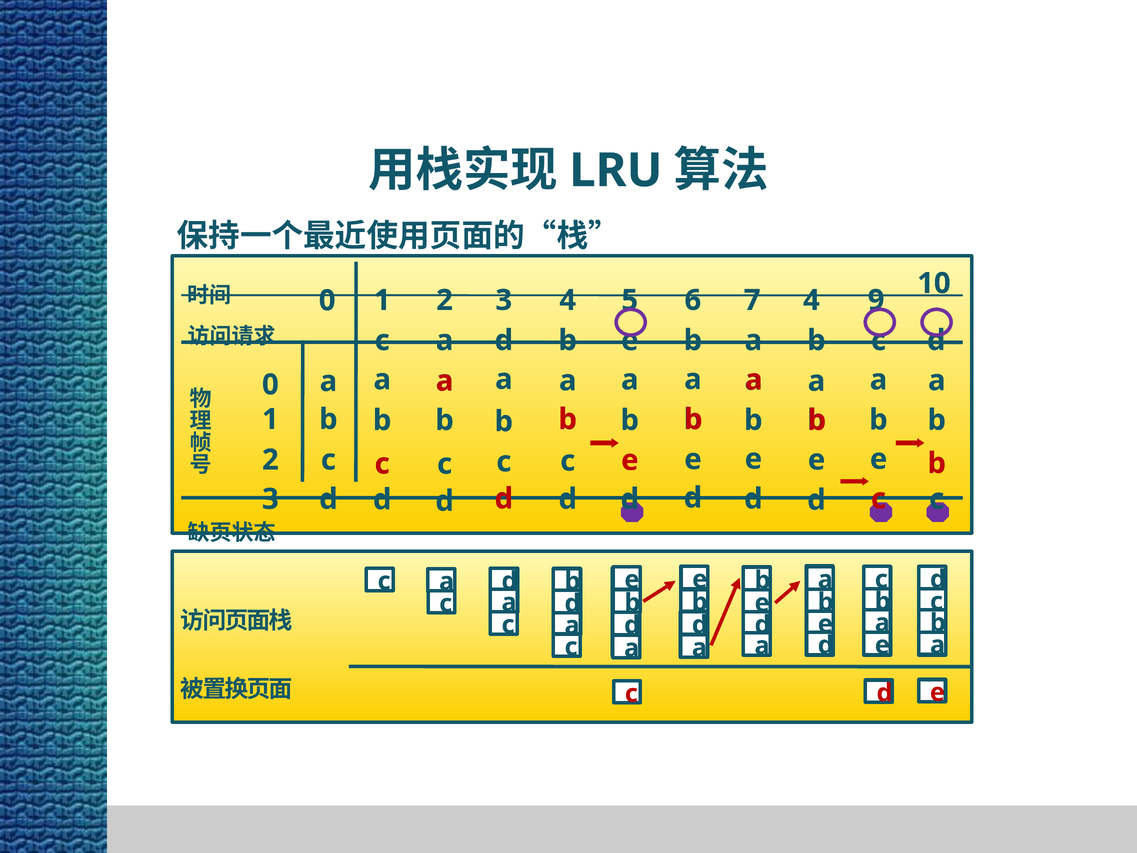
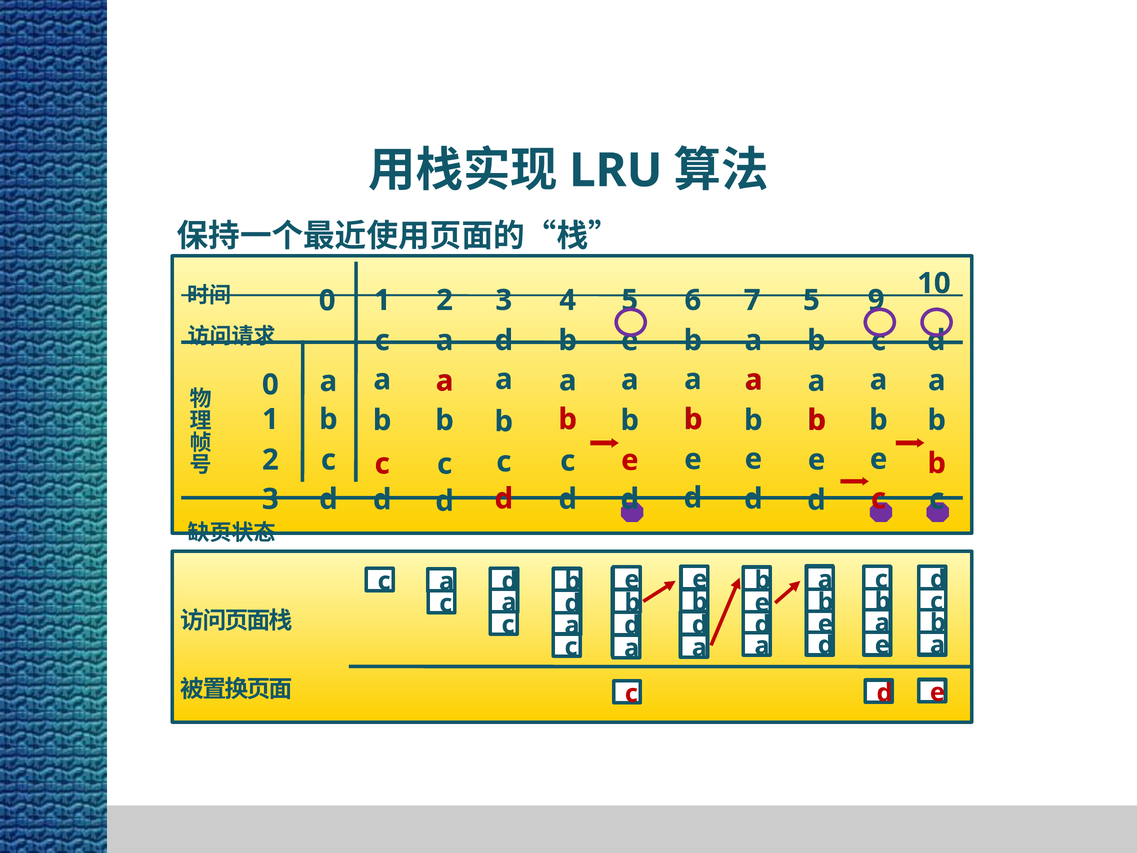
7 4: 4 -> 5
